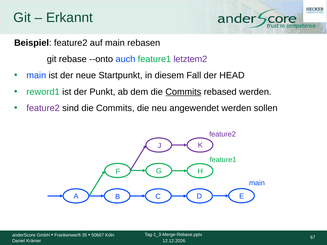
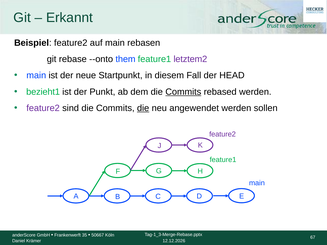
auch: auch -> them
reword1: reword1 -> bezieht1
die at (143, 108) underline: none -> present
